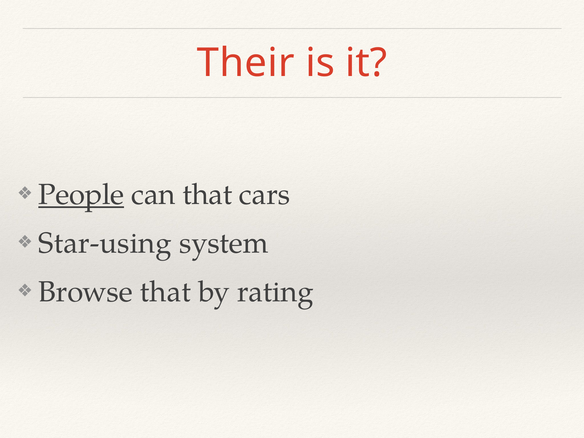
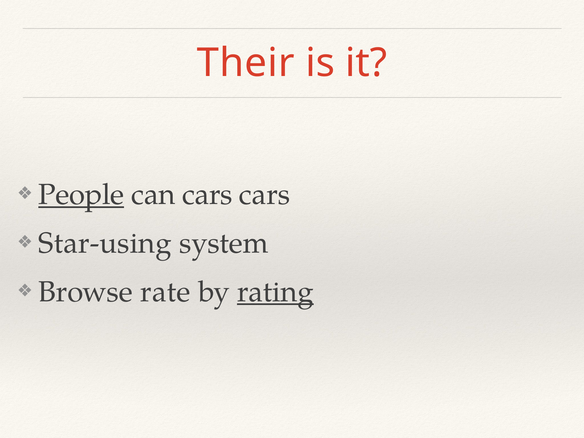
can that: that -> cars
Browse that: that -> rate
rating underline: none -> present
